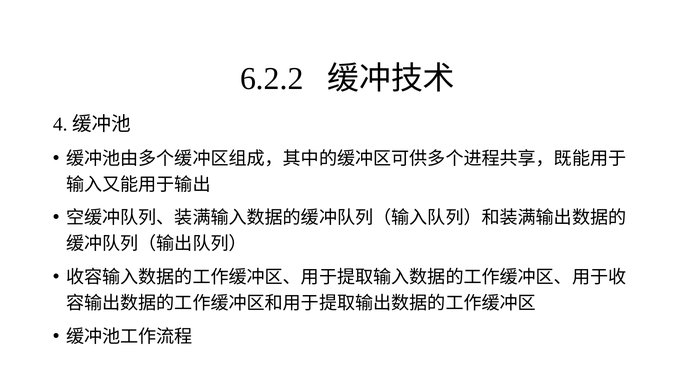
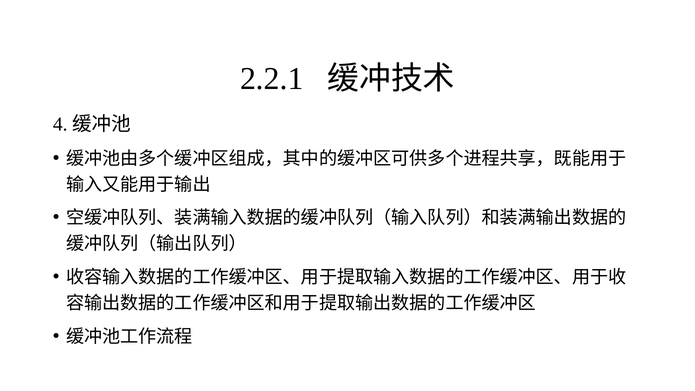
6.2.2: 6.2.2 -> 2.2.1
